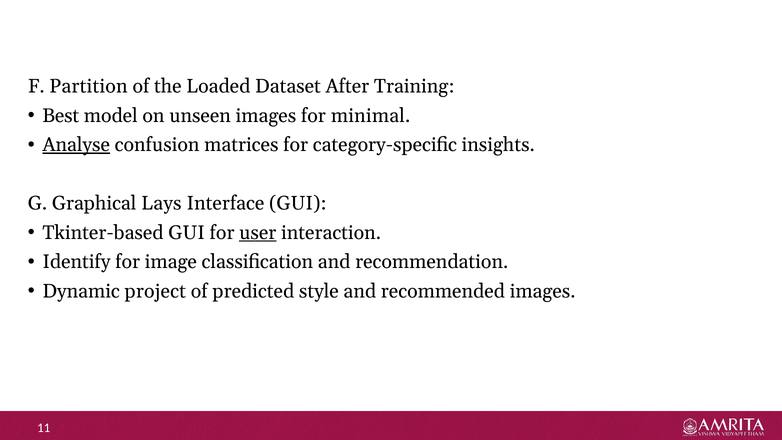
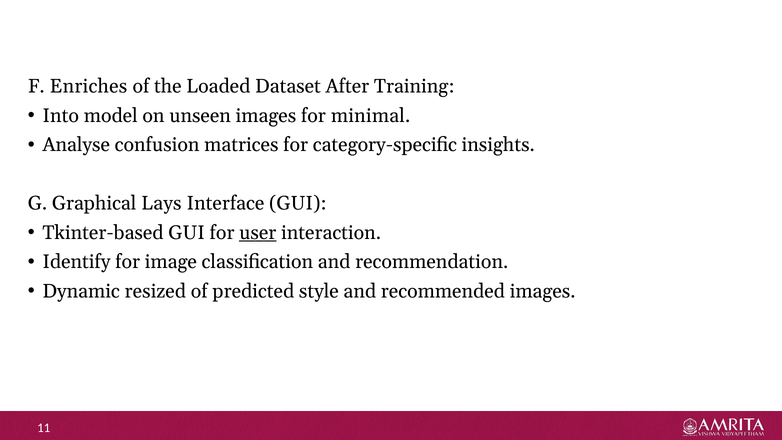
Partition: Partition -> Enriches
Best: Best -> Into
Analyse underline: present -> none
project: project -> resized
